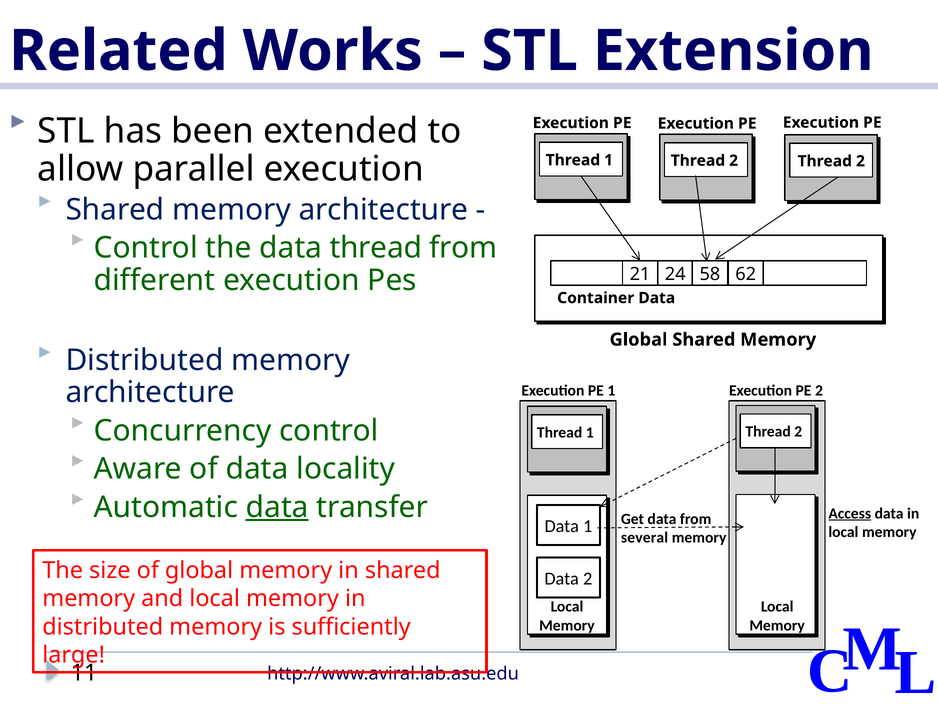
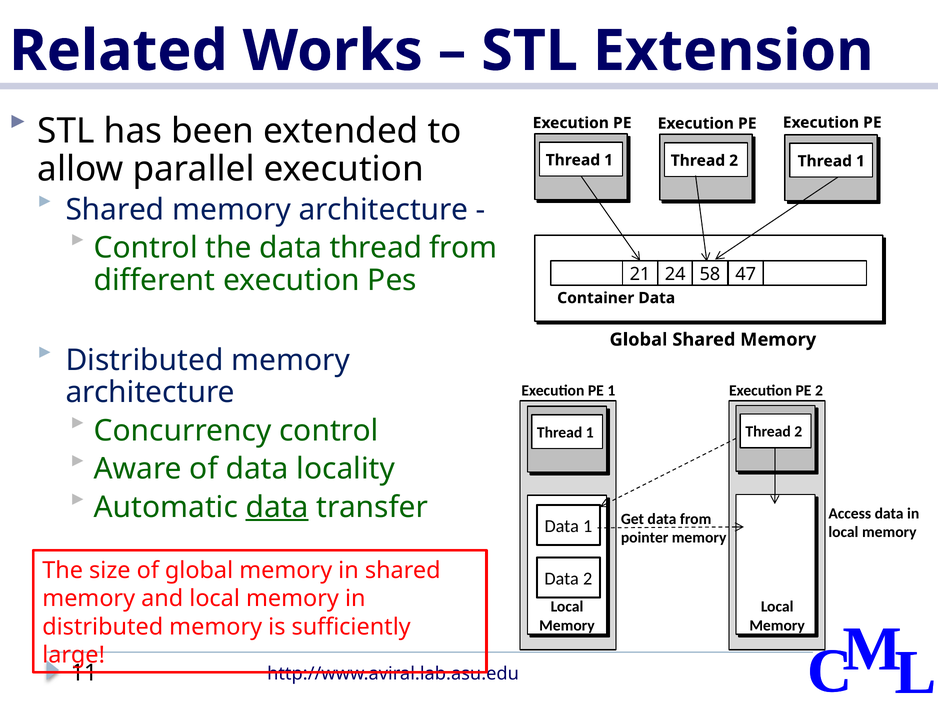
2 at (860, 161): 2 -> 1
62: 62 -> 47
Access underline: present -> none
several: several -> pointer
